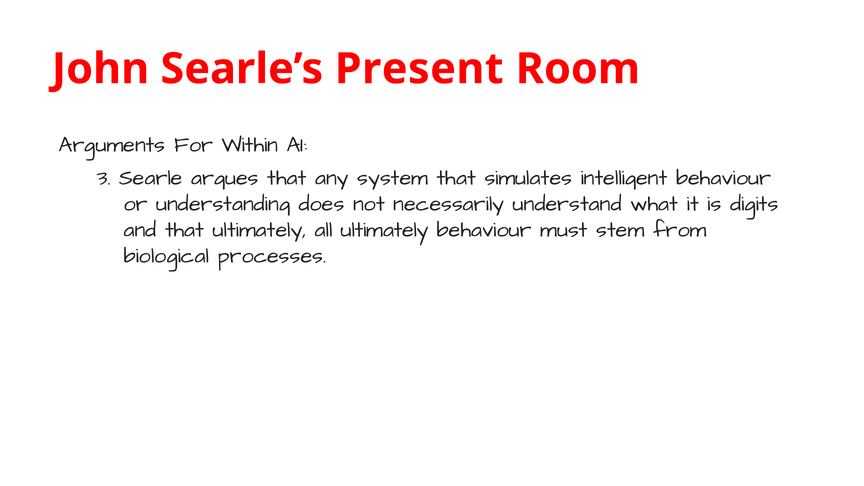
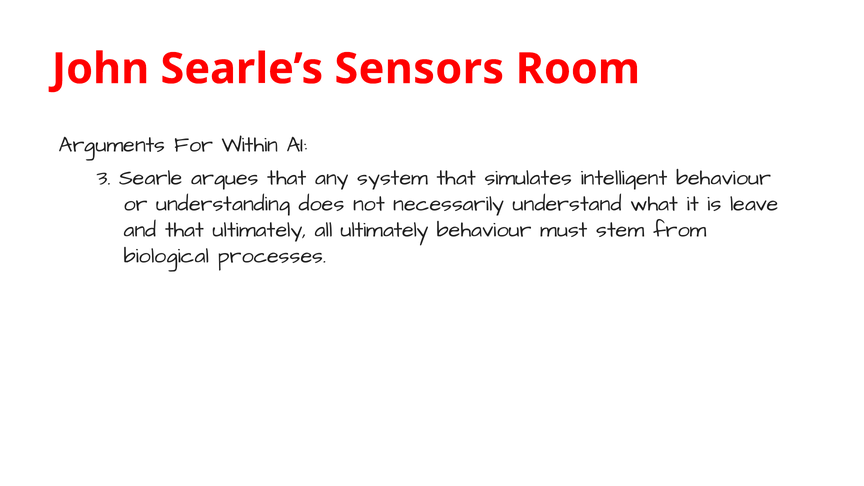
Present: Present -> Sensors
digits: digits -> leave
